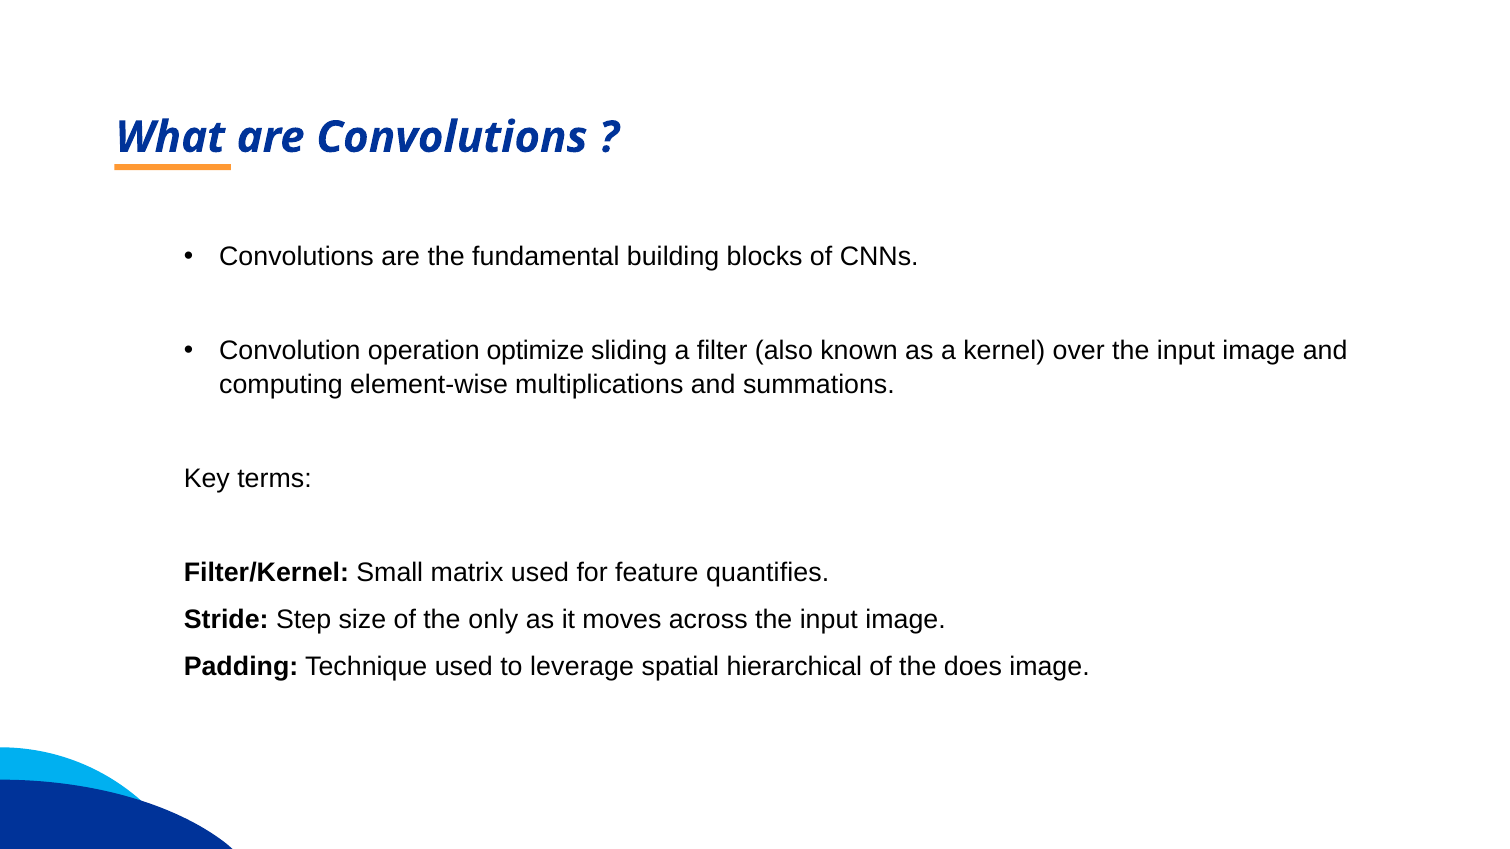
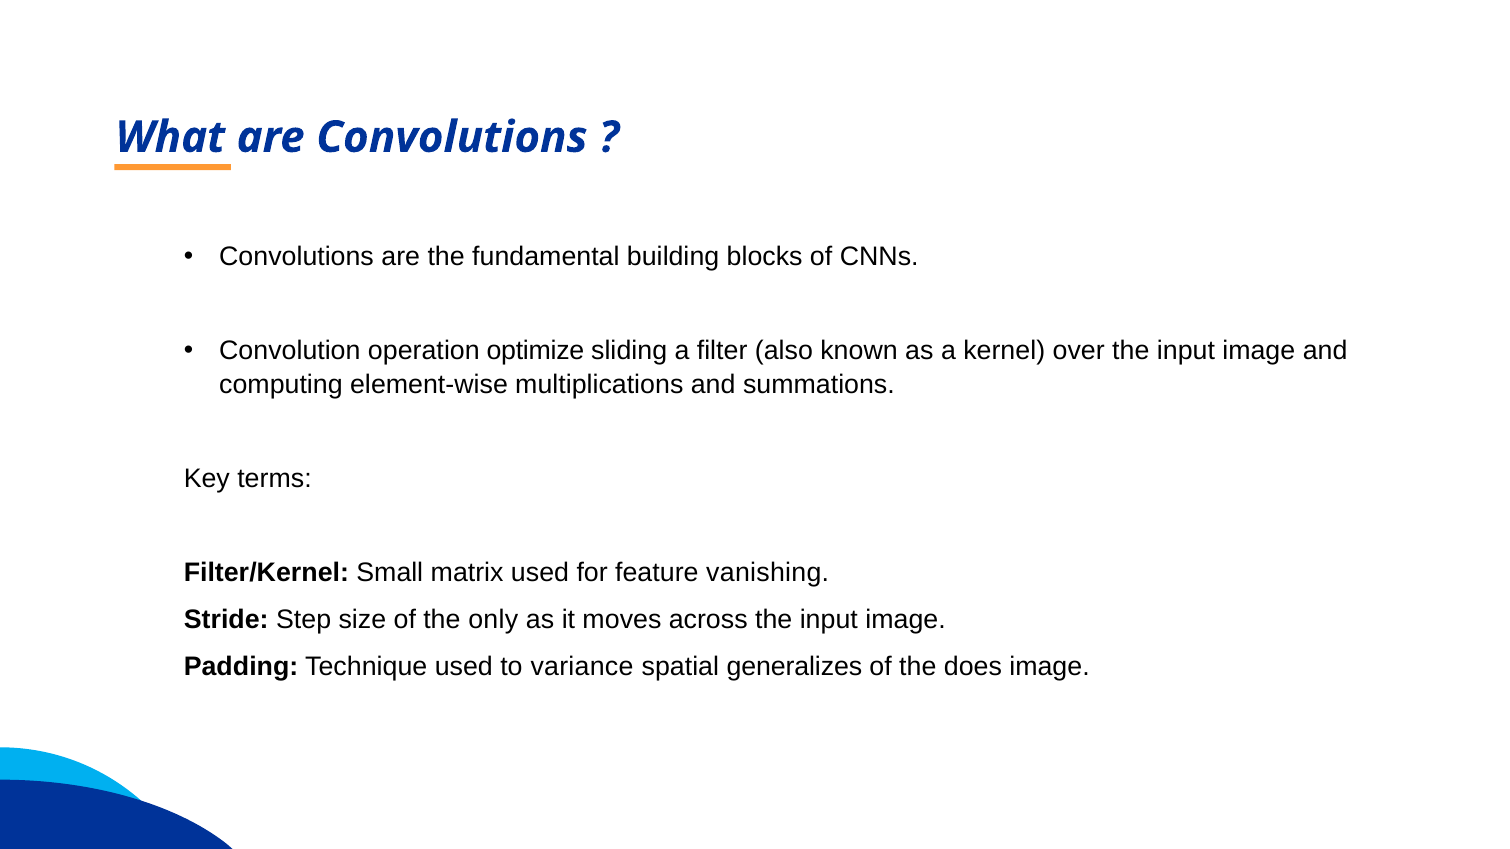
quantifies: quantifies -> vanishing
leverage: leverage -> variance
hierarchical: hierarchical -> generalizes
